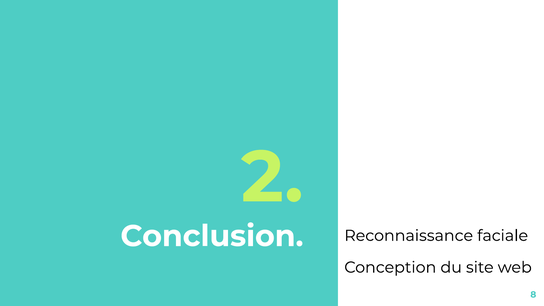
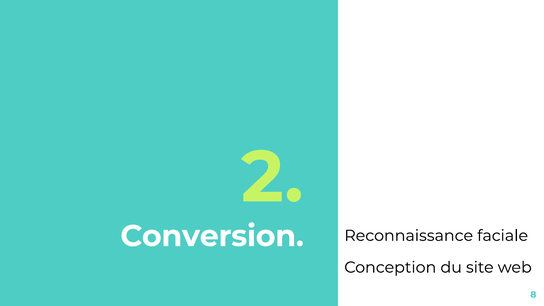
Conclusion: Conclusion -> Conversion
